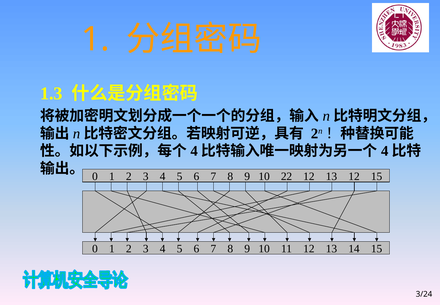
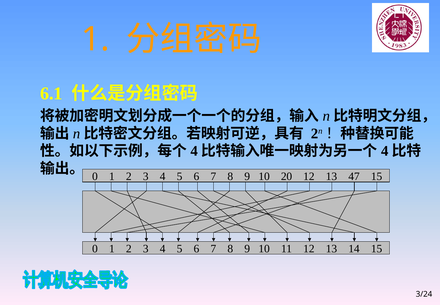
1.3: 1.3 -> 6.1
22: 22 -> 20
13 12: 12 -> 47
